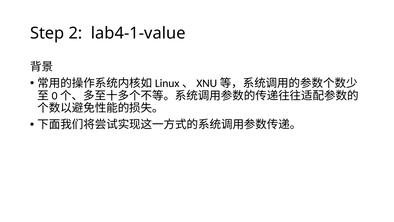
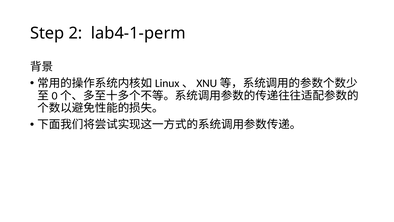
lab4-1-value: lab4-1-value -> lab4-1-perm
